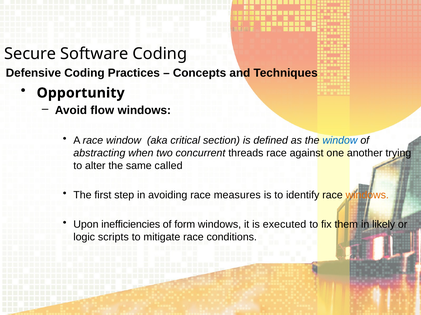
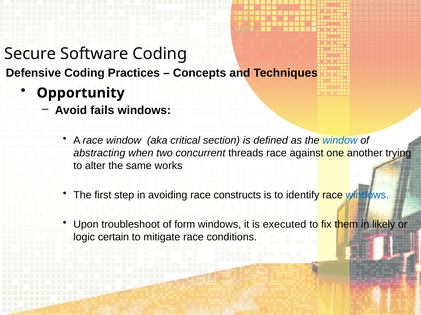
flow: flow -> fails
called: called -> works
measures: measures -> constructs
windows at (367, 196) colour: orange -> blue
inefficiencies: inefficiencies -> troubleshoot
scripts: scripts -> certain
